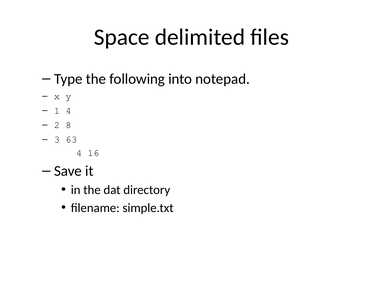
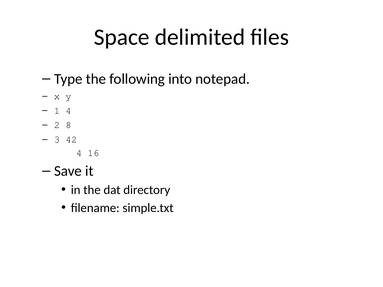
63: 63 -> 42
